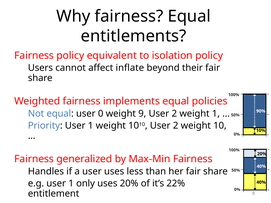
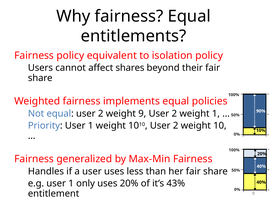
inflate: inflate -> shares
equal user 0: 0 -> 2
22%: 22% -> 43%
